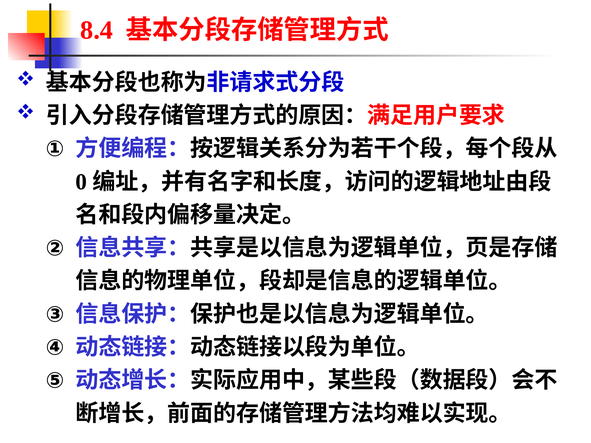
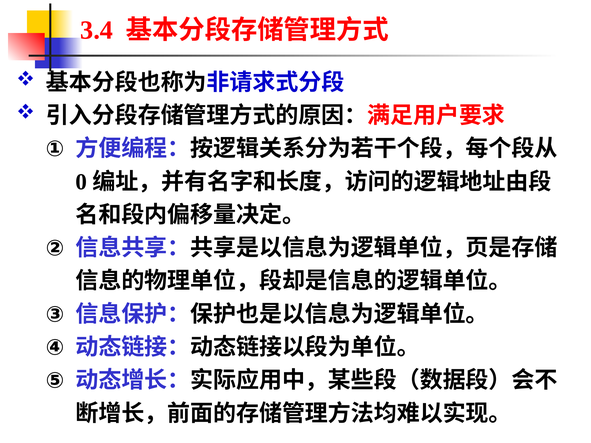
8.4: 8.4 -> 3.4
